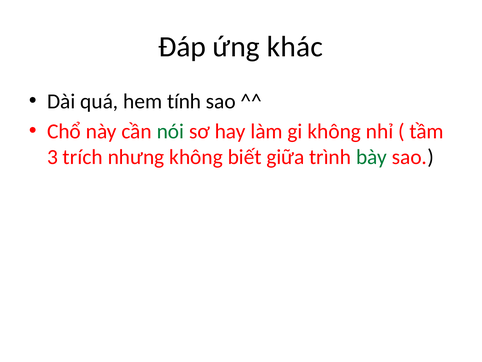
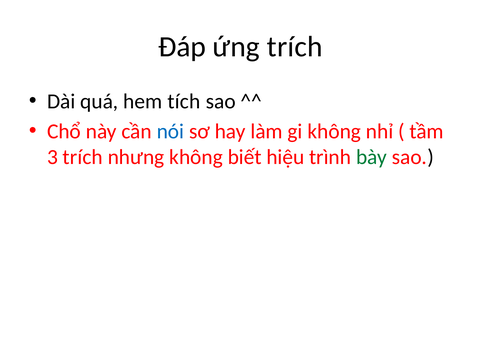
ứng khác: khác -> trích
tính: tính -> tích
nói colour: green -> blue
giữa: giữa -> hiệu
